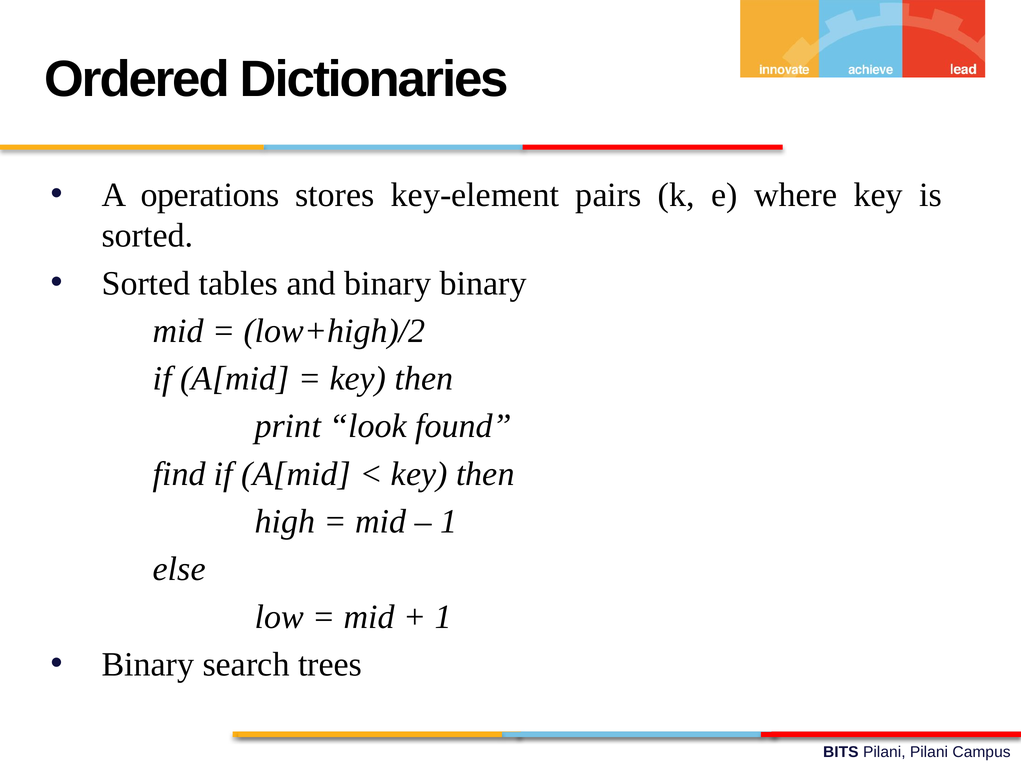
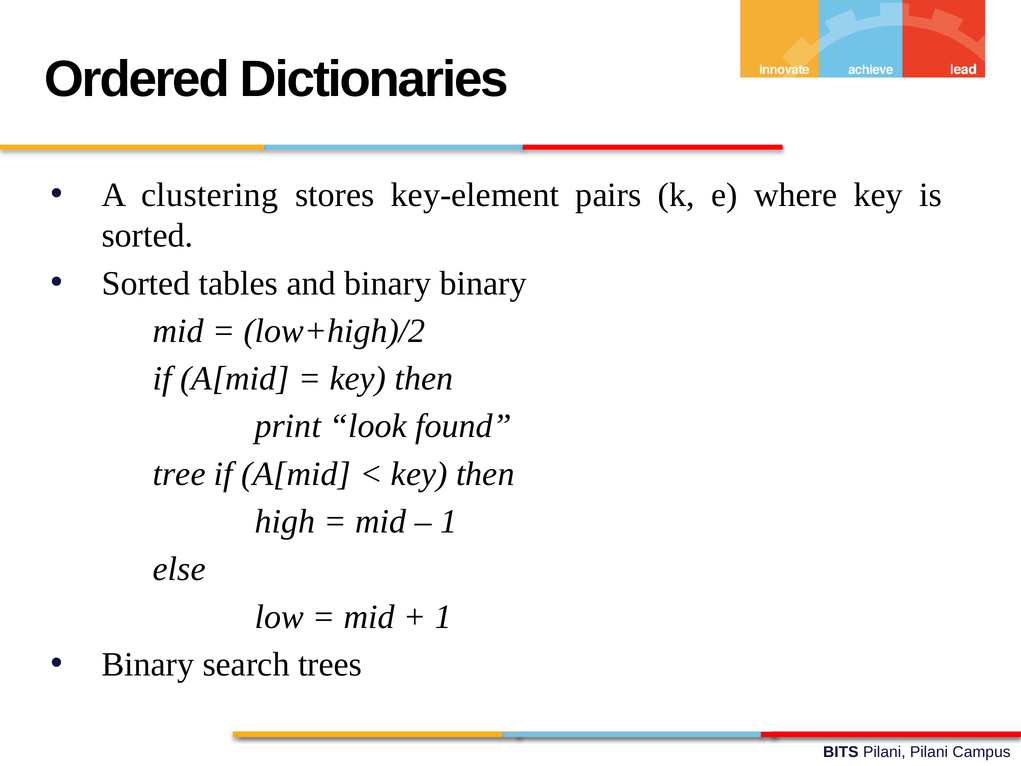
operations: operations -> clustering
find: find -> tree
